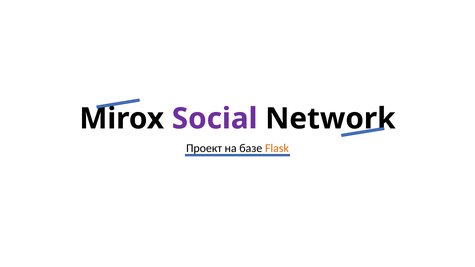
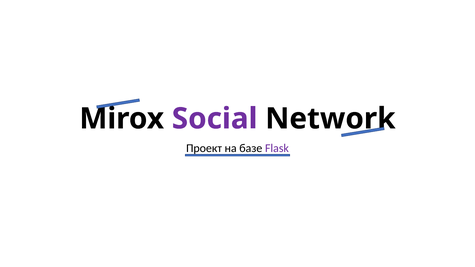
Flask colour: orange -> purple
